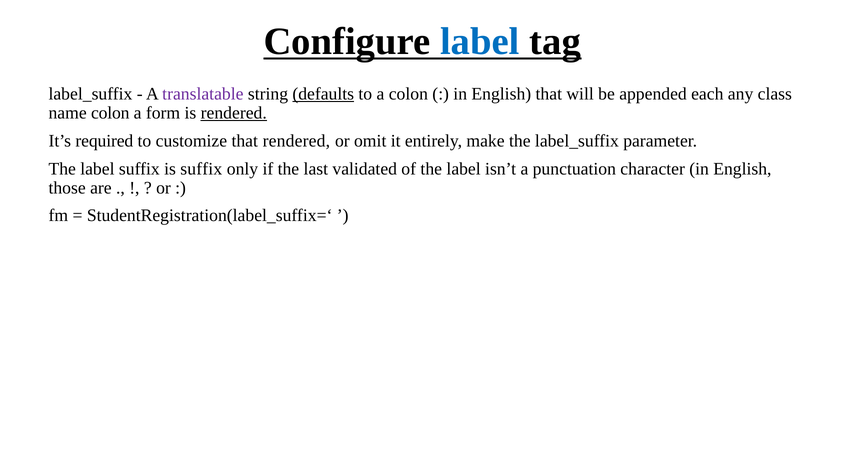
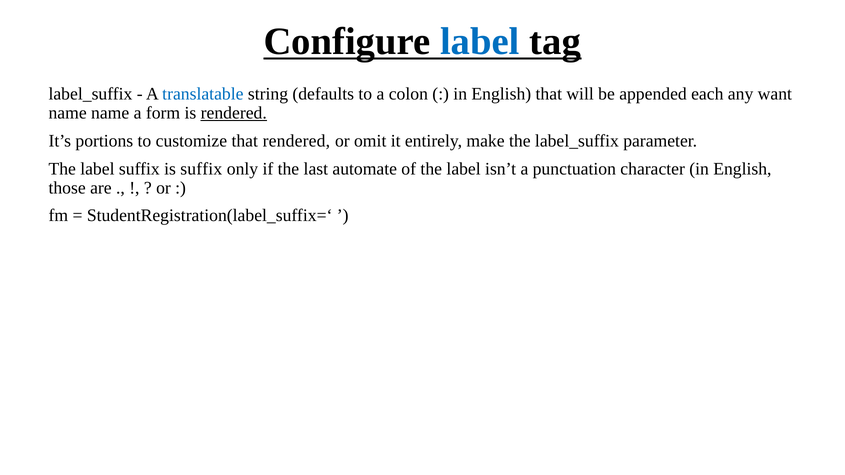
translatable colour: purple -> blue
defaults underline: present -> none
class: class -> want
name colon: colon -> name
required: required -> portions
validated: validated -> automate
